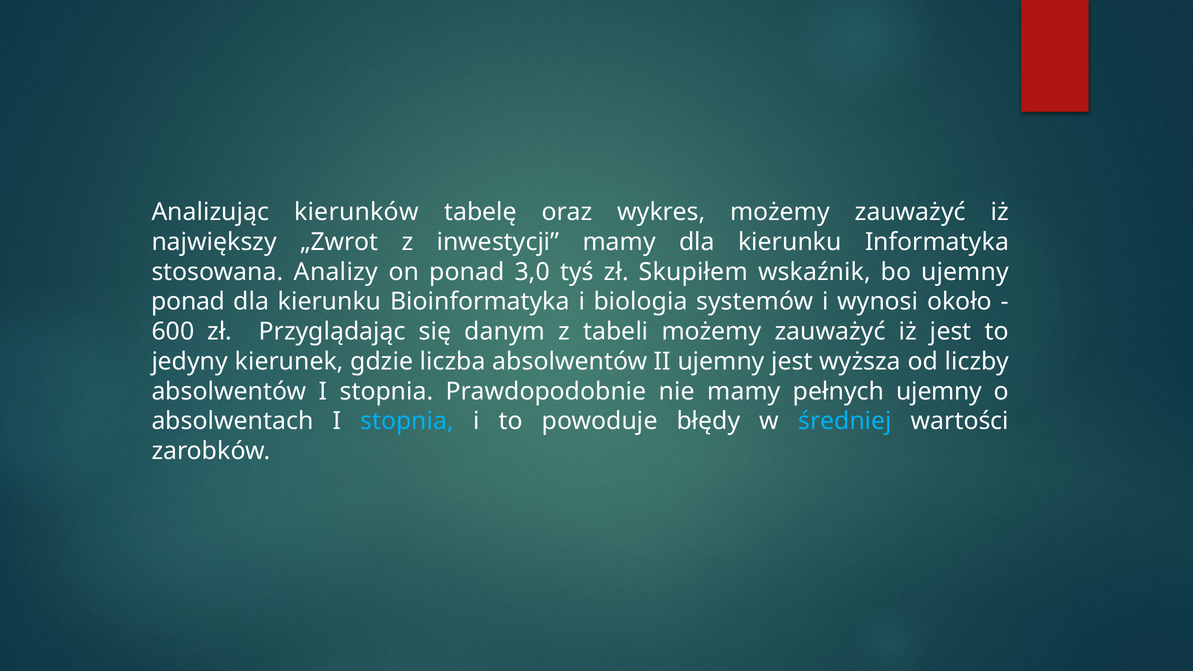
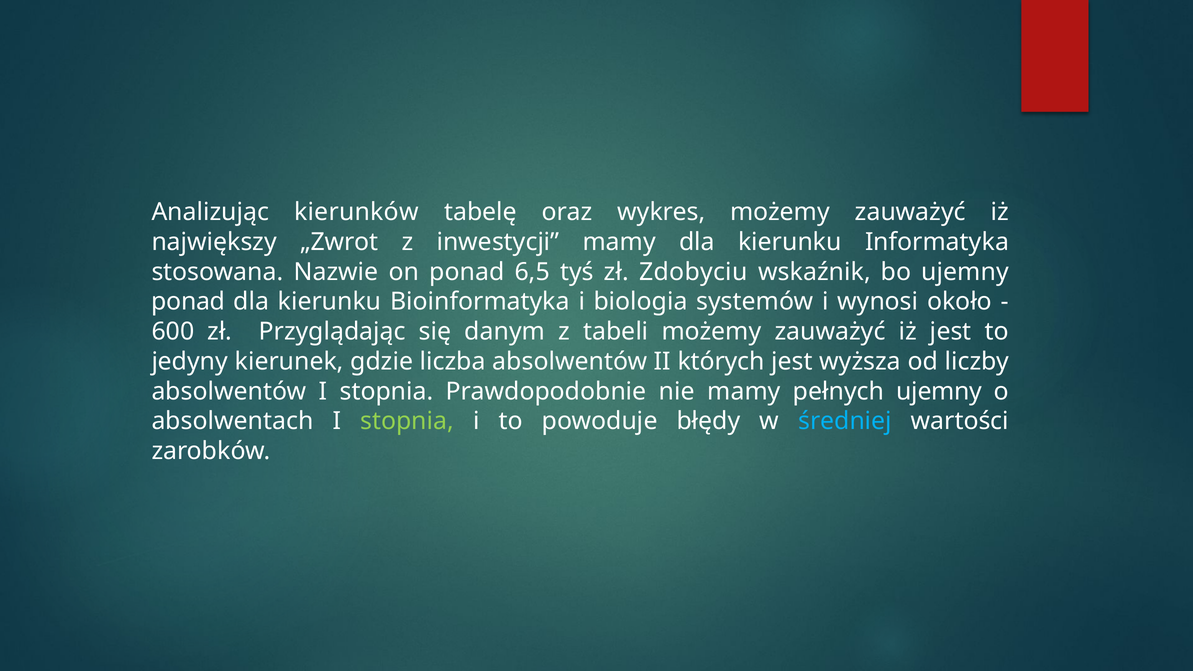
Analizy: Analizy -> Nazwie
3,0: 3,0 -> 6,5
Skupiłem: Skupiłem -> Zdobyciu
II ujemny: ujemny -> których
stopnia at (407, 421) colour: light blue -> light green
